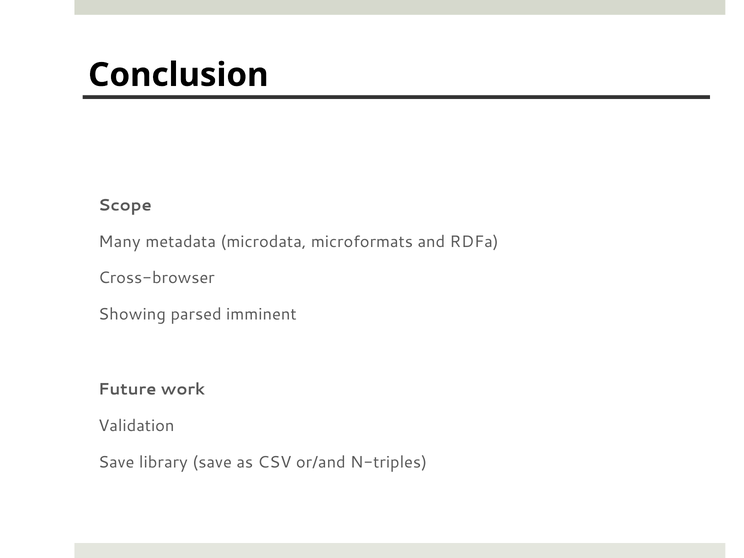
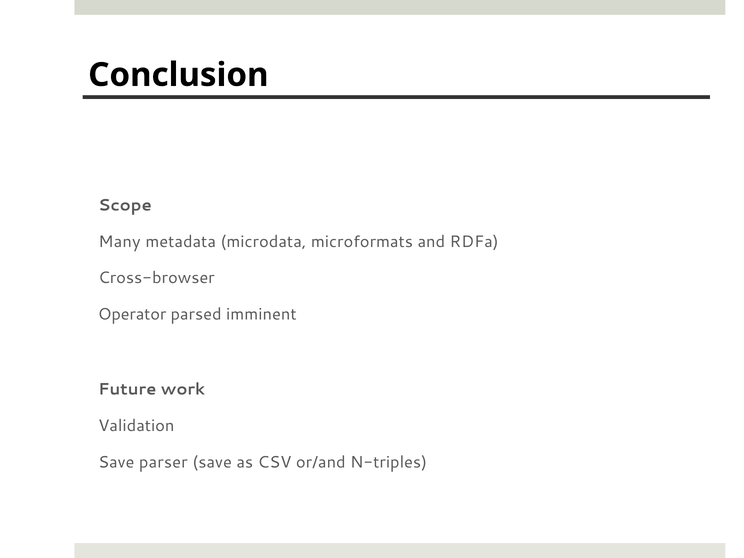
Showing: Showing -> Operator
library: library -> parser
